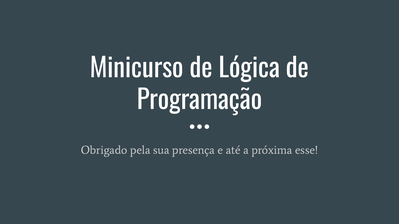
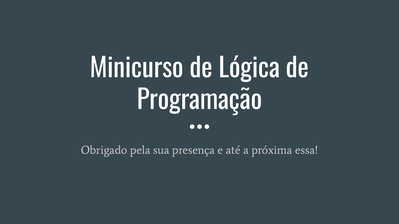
esse: esse -> essa
